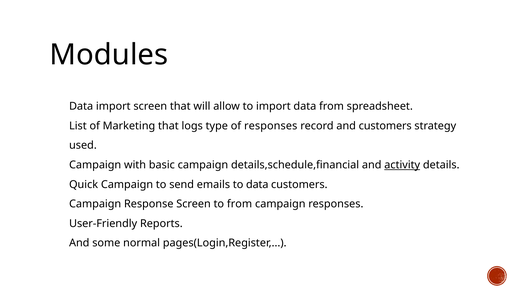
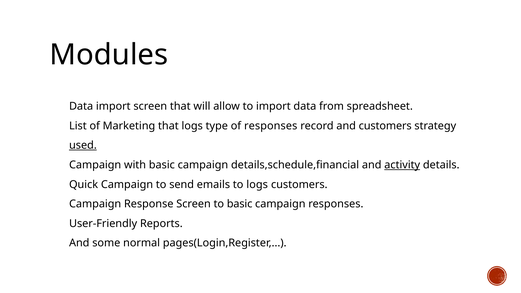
used underline: none -> present
to data: data -> logs
to from: from -> basic
